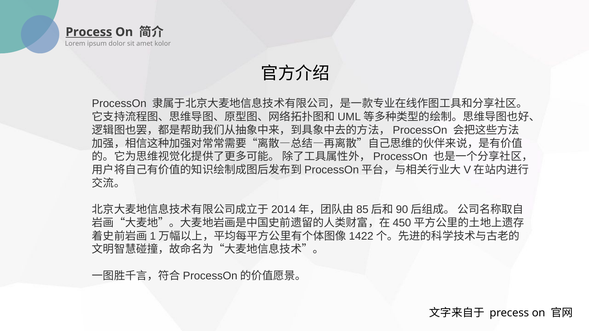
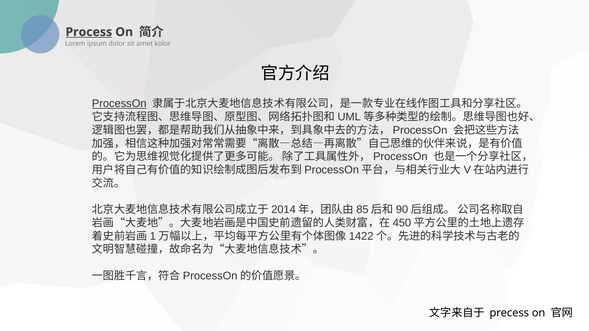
ProcessOn underline: none -> present
